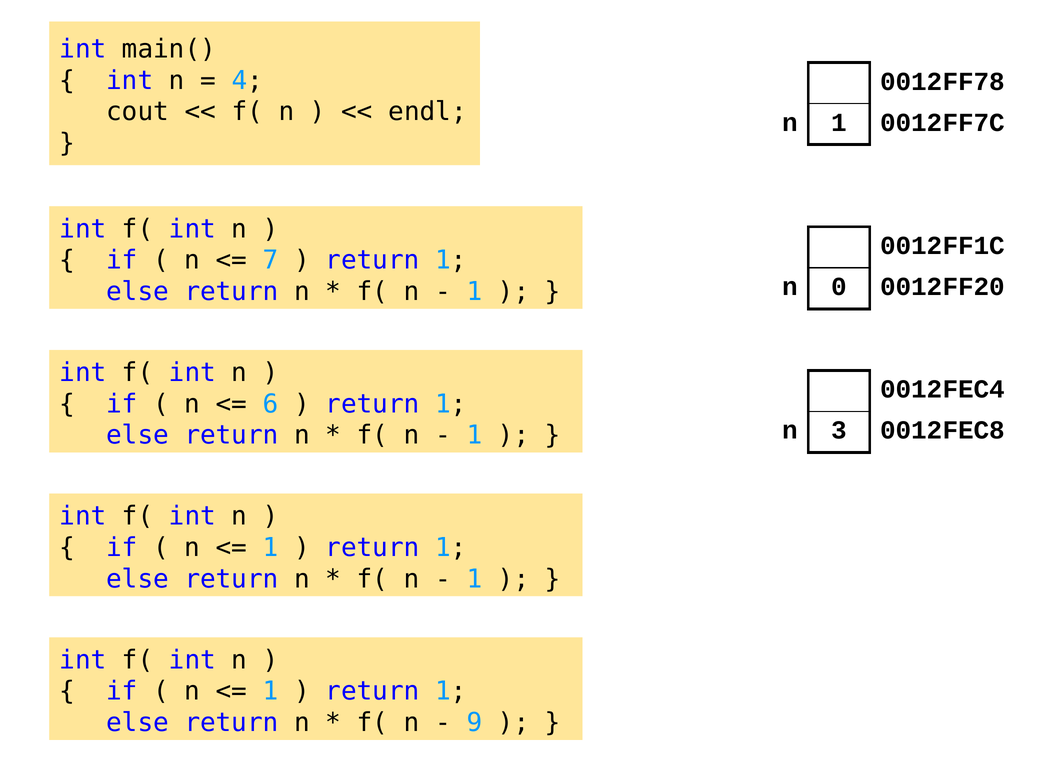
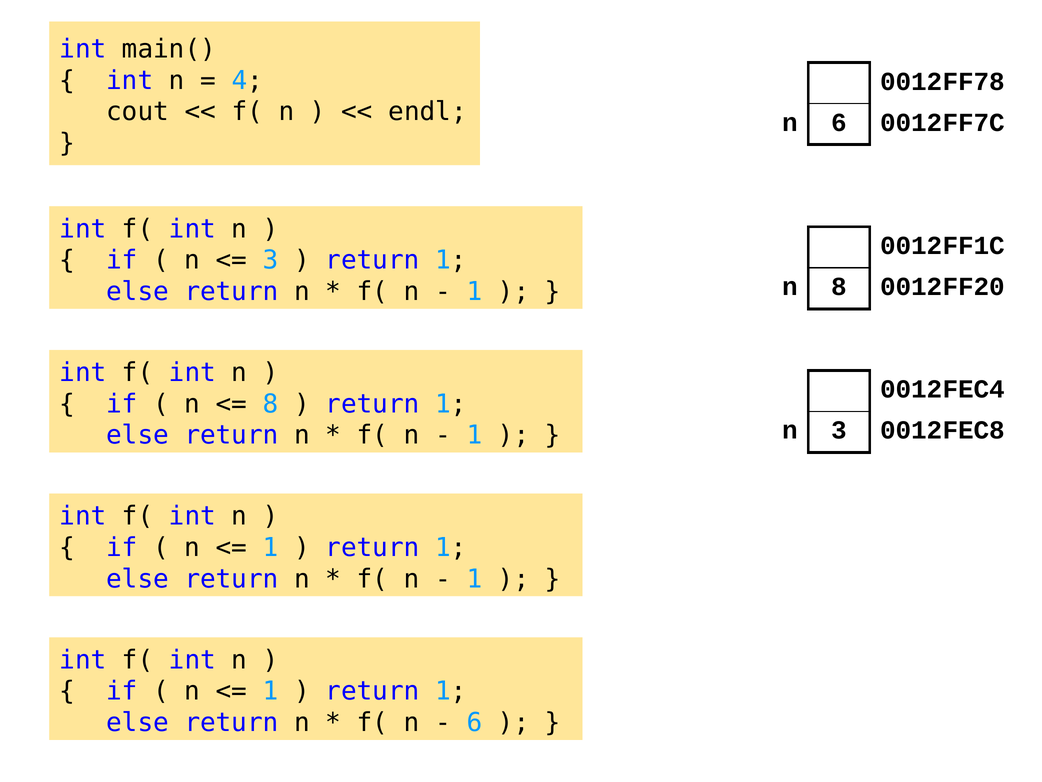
n 1: 1 -> 6
7 at (271, 260): 7 -> 3
n 0: 0 -> 8
6 at (271, 404): 6 -> 8
9 at (474, 722): 9 -> 6
